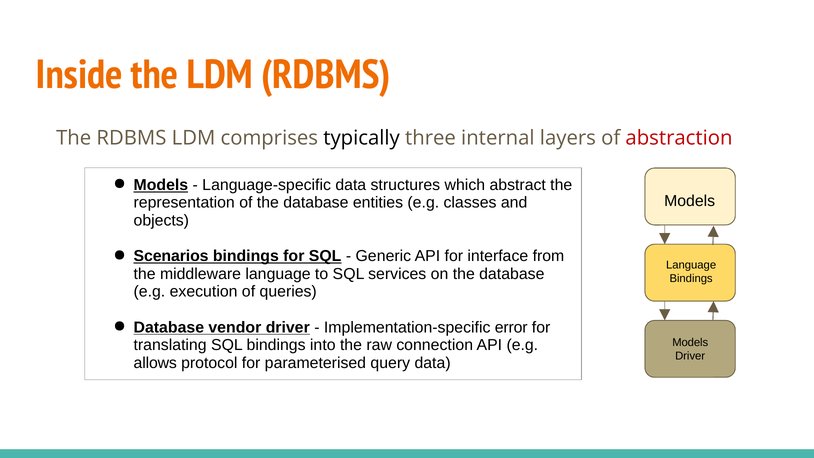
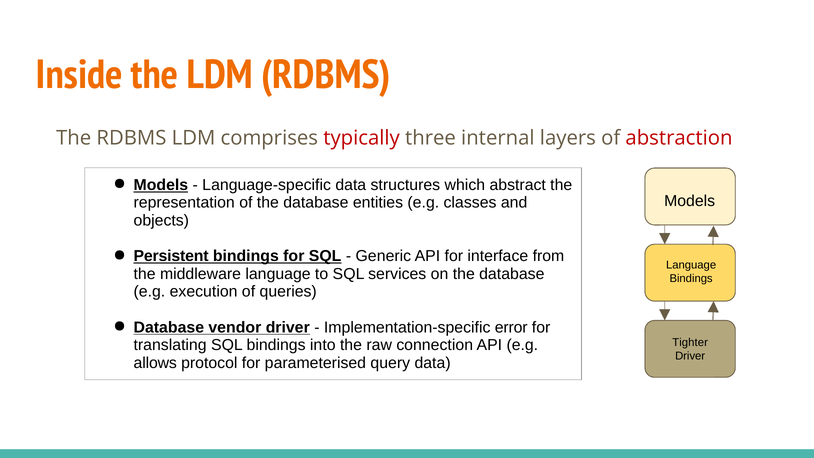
typically colour: black -> red
Scenarios: Scenarios -> Persistent
Models at (690, 342): Models -> Tighter
